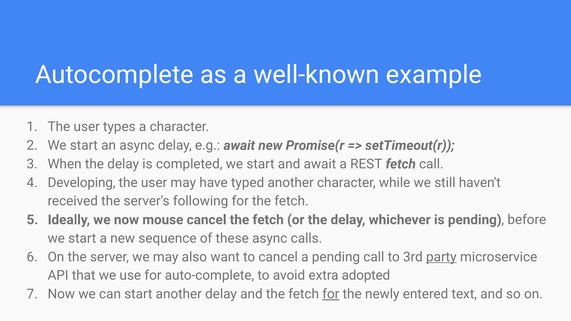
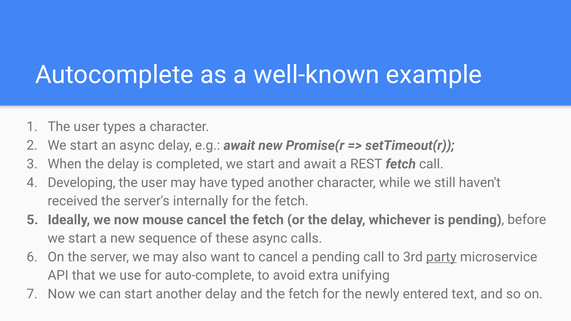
following: following -> internally
adopted: adopted -> unifying
for at (331, 294) underline: present -> none
